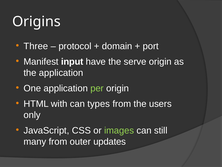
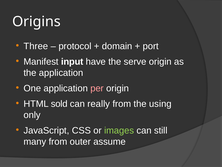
per colour: light green -> pink
with: with -> sold
types: types -> really
users: users -> using
updates: updates -> assume
